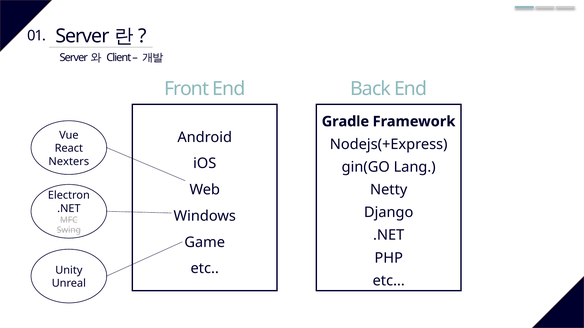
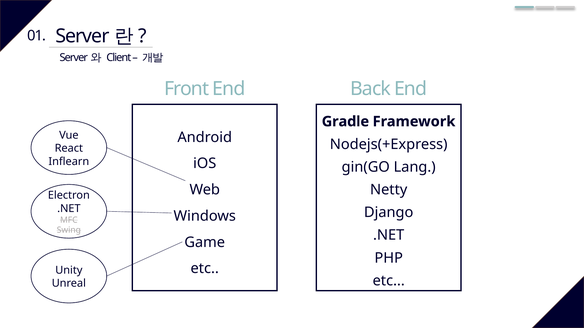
Nexters: Nexters -> Inflearn
